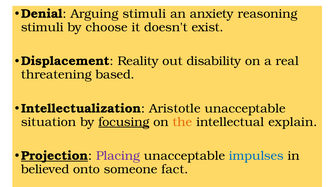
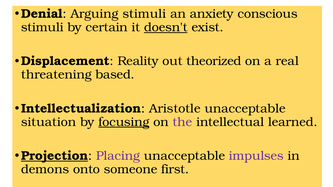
reasoning: reasoning -> conscious
choose: choose -> certain
doesn't underline: none -> present
disability: disability -> theorized
the colour: orange -> purple
explain: explain -> learned
impulses colour: blue -> purple
believed: believed -> demons
fact: fact -> first
